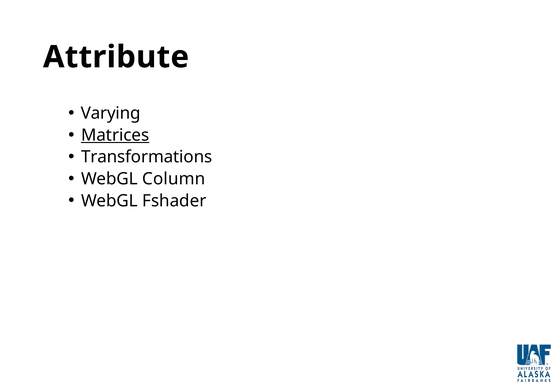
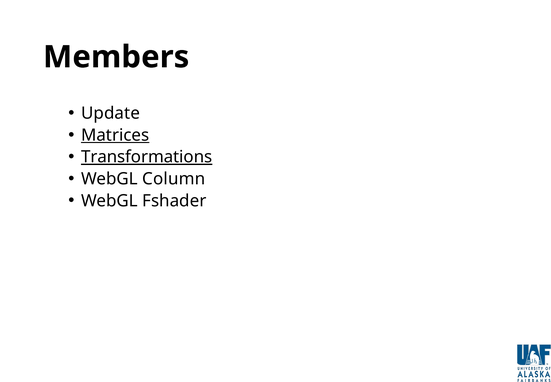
Attribute: Attribute -> Members
Varying: Varying -> Update
Transformations underline: none -> present
